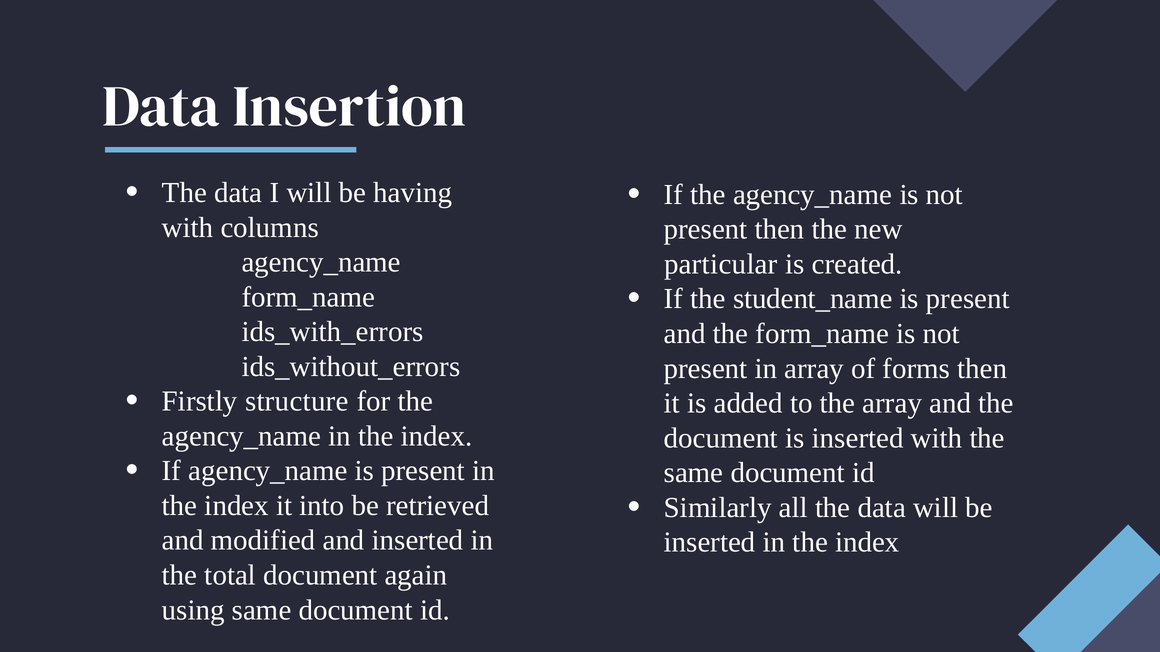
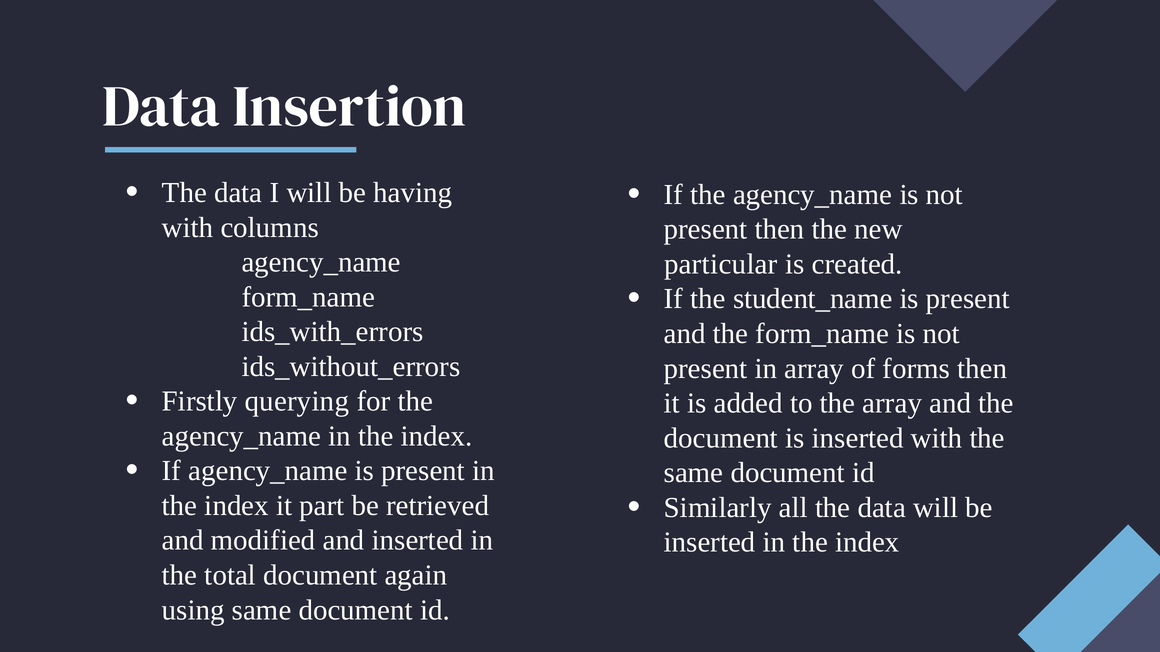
structure: structure -> querying
into: into -> part
